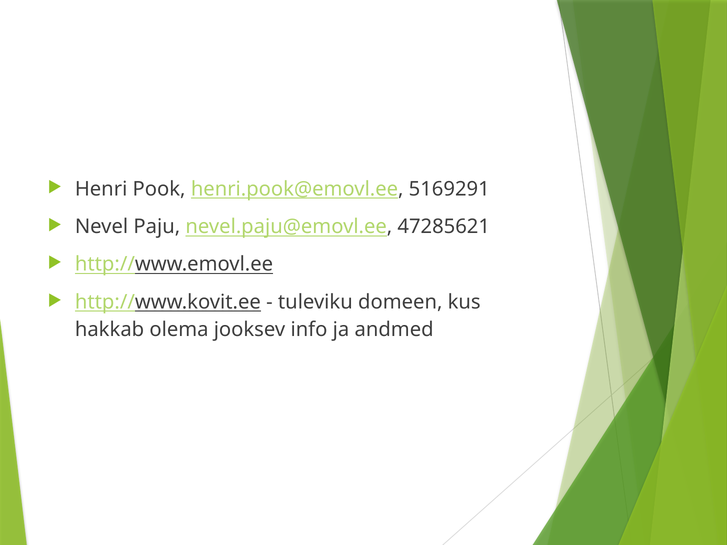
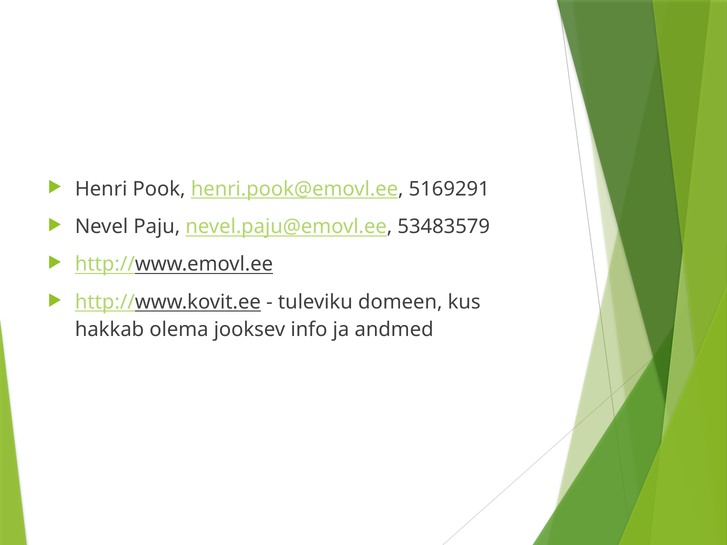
47285621: 47285621 -> 53483579
